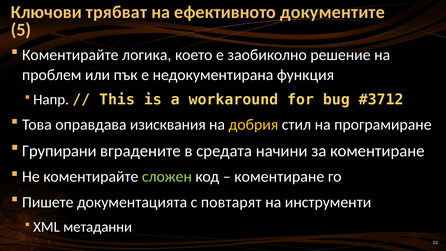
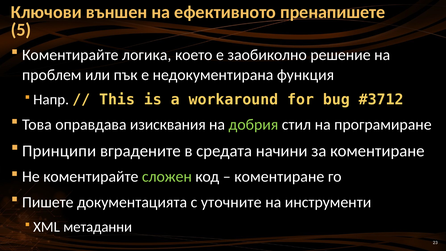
трябват: трябват -> външен
документите: документите -> пренапишете
добрия colour: yellow -> light green
Групирани: Групирани -> Принципи
повтарят: повтарят -> уточните
